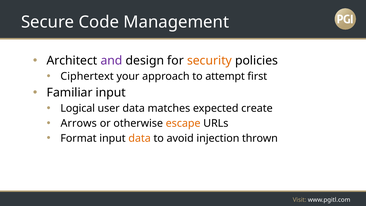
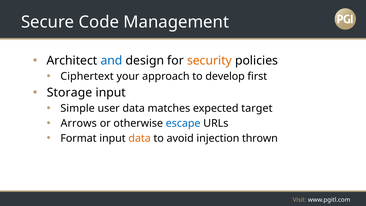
and colour: purple -> blue
attempt: attempt -> develop
Familiar: Familiar -> Storage
Logical: Logical -> Simple
create: create -> target
escape colour: orange -> blue
